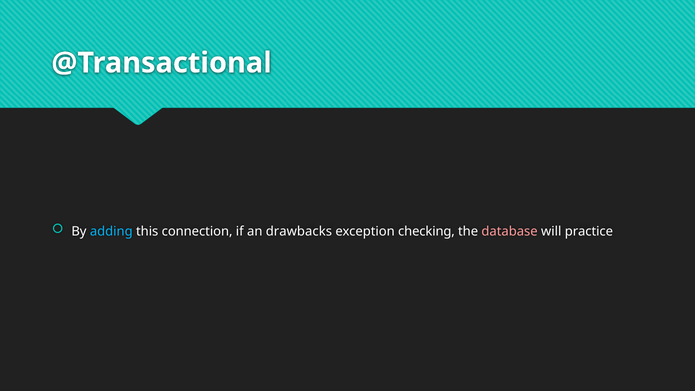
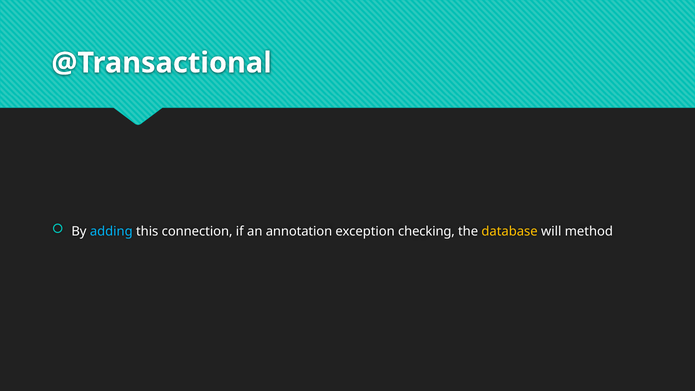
drawbacks: drawbacks -> annotation
database colour: pink -> yellow
practice: practice -> method
